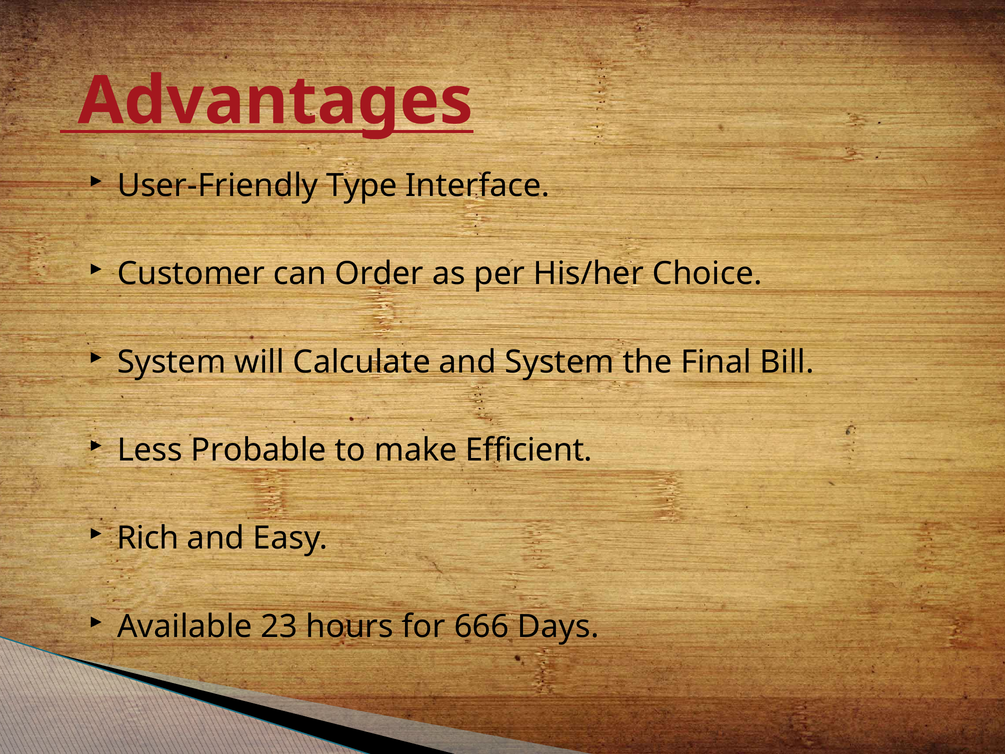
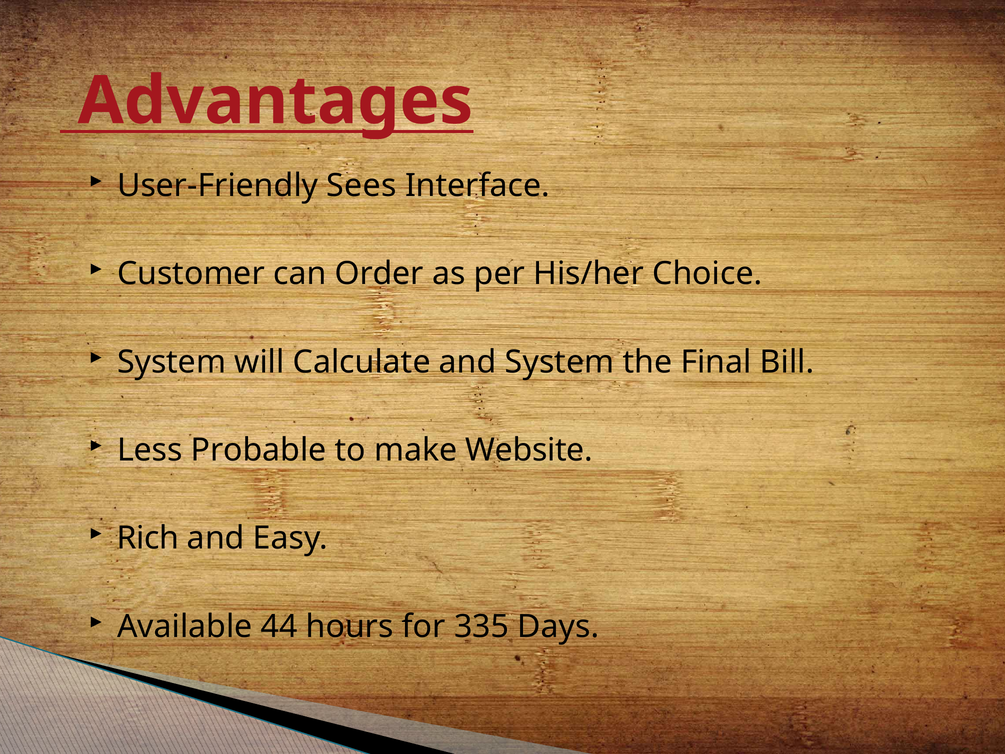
Type: Type -> Sees
Efficient: Efficient -> Website
23: 23 -> 44
666: 666 -> 335
